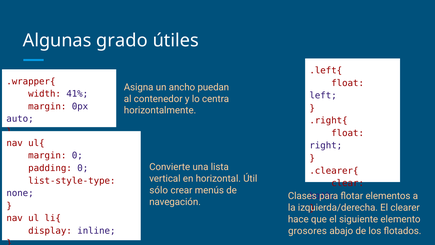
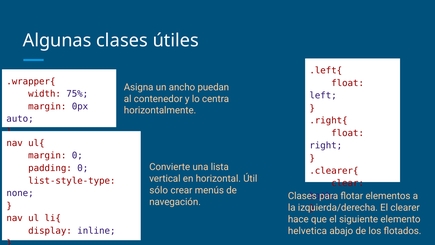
Algunas grado: grado -> clases
41%: 41% -> 75%
grosores: grosores -> helvetica
